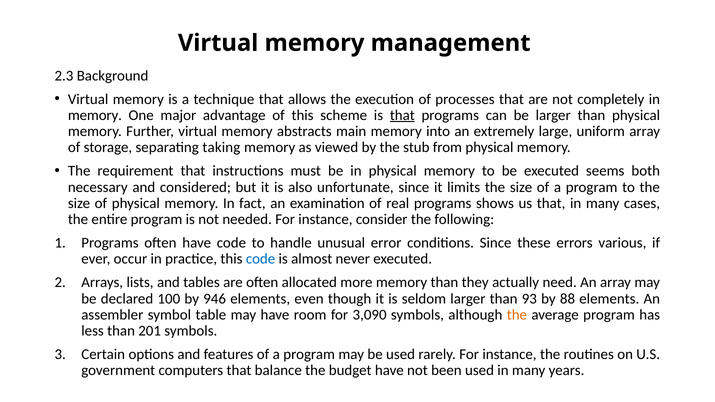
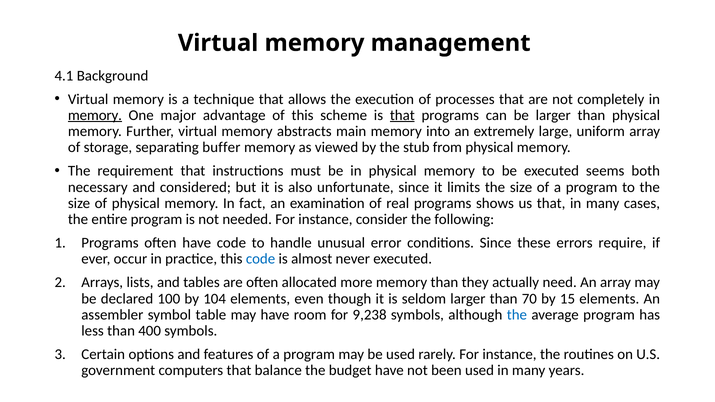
2.3: 2.3 -> 4.1
memory at (95, 115) underline: none -> present
taking: taking -> buffer
various: various -> require
946: 946 -> 104
93: 93 -> 70
88: 88 -> 15
3,090: 3,090 -> 9,238
the at (517, 315) colour: orange -> blue
201: 201 -> 400
